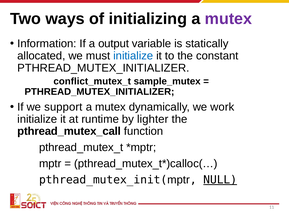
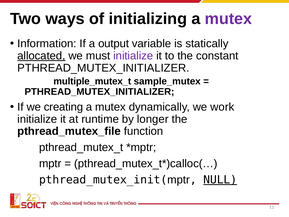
allocated underline: none -> present
initialize at (133, 56) colour: blue -> purple
conflict_mutex_t: conflict_mutex_t -> multiple_mutex_t
support: support -> creating
lighter: lighter -> longer
pthread_mutex_call: pthread_mutex_call -> pthread_mutex_file
